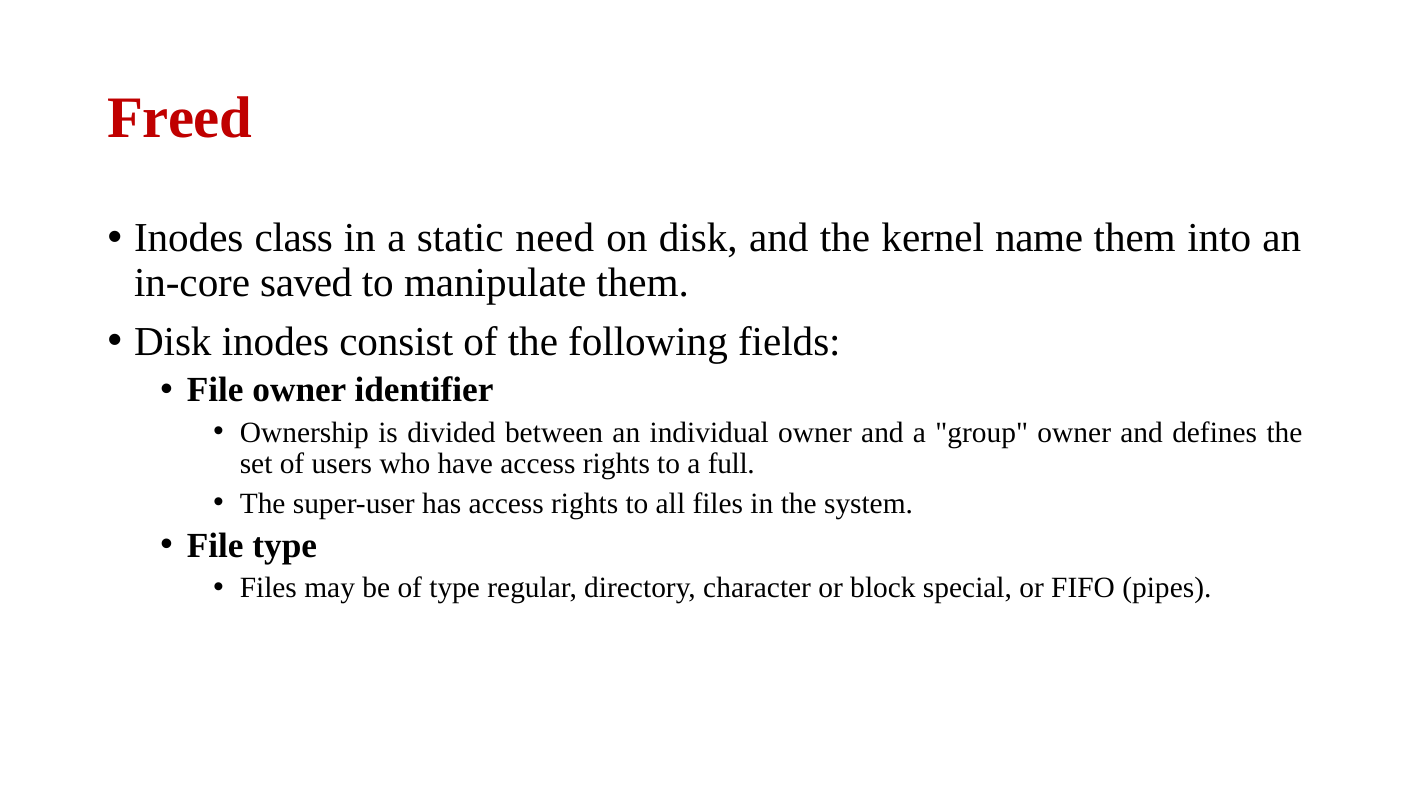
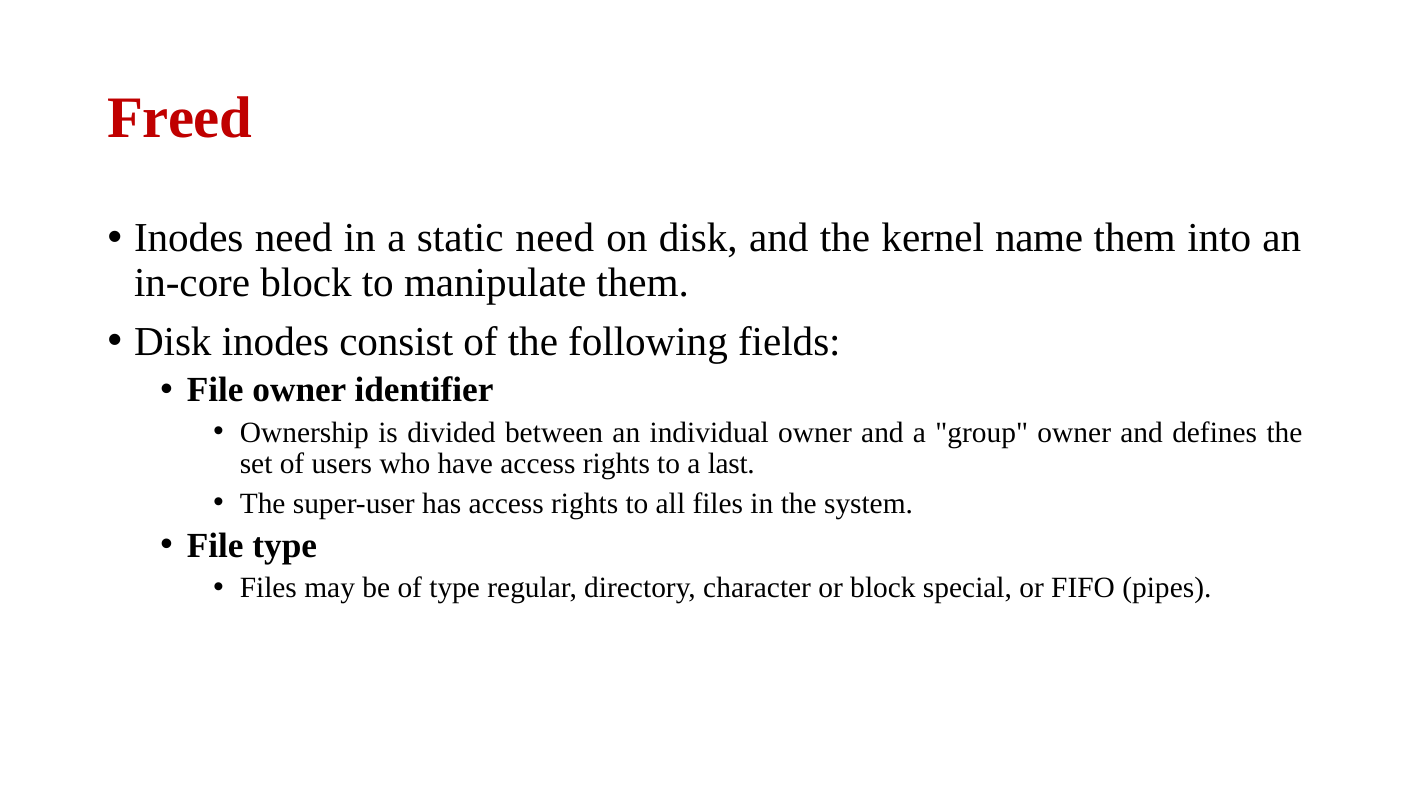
Inodes class: class -> need
in-core saved: saved -> block
full: full -> last
